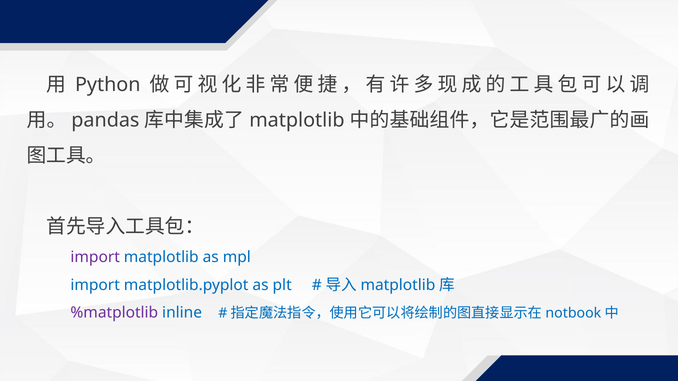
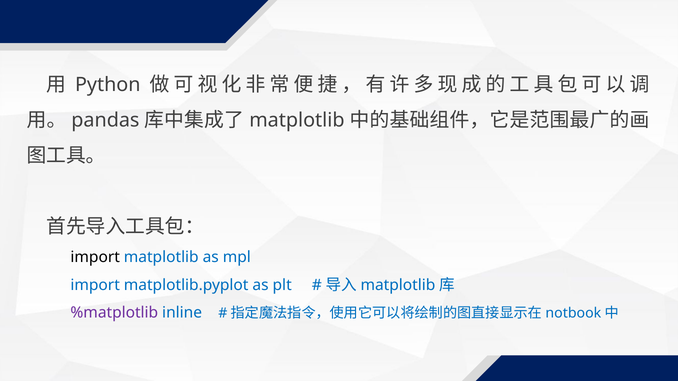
import at (95, 257) colour: purple -> black
